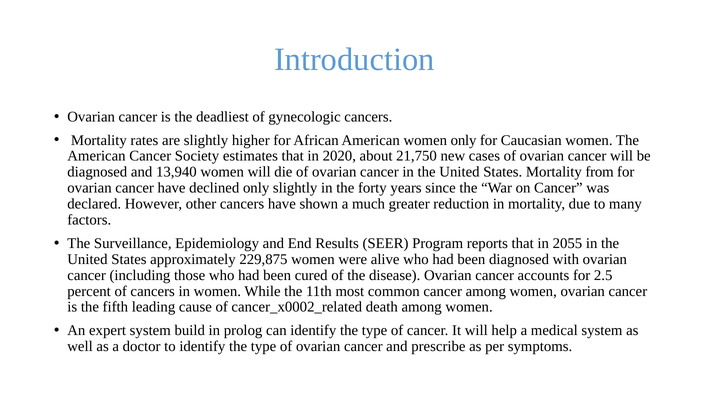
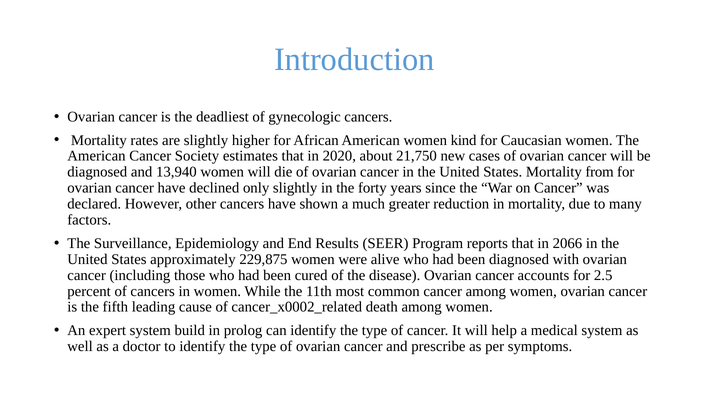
women only: only -> kind
2055: 2055 -> 2066
